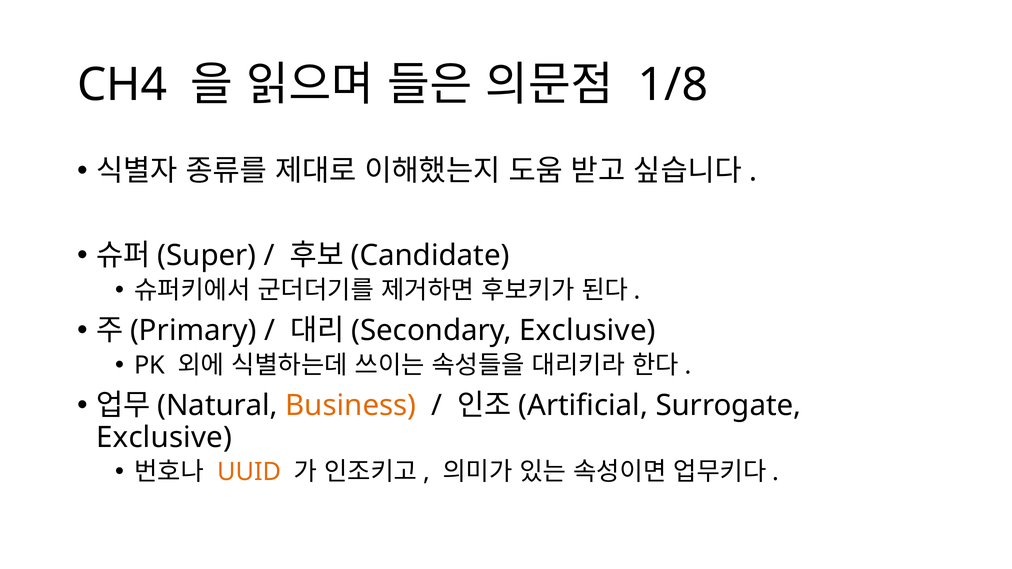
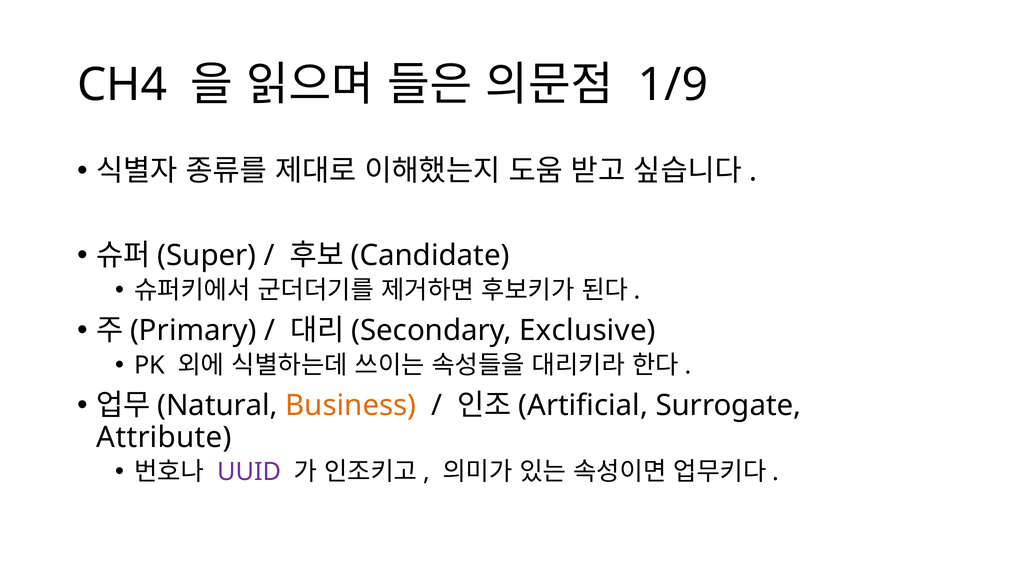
1/8: 1/8 -> 1/9
Exclusive at (164, 437): Exclusive -> Attribute
UUID colour: orange -> purple
